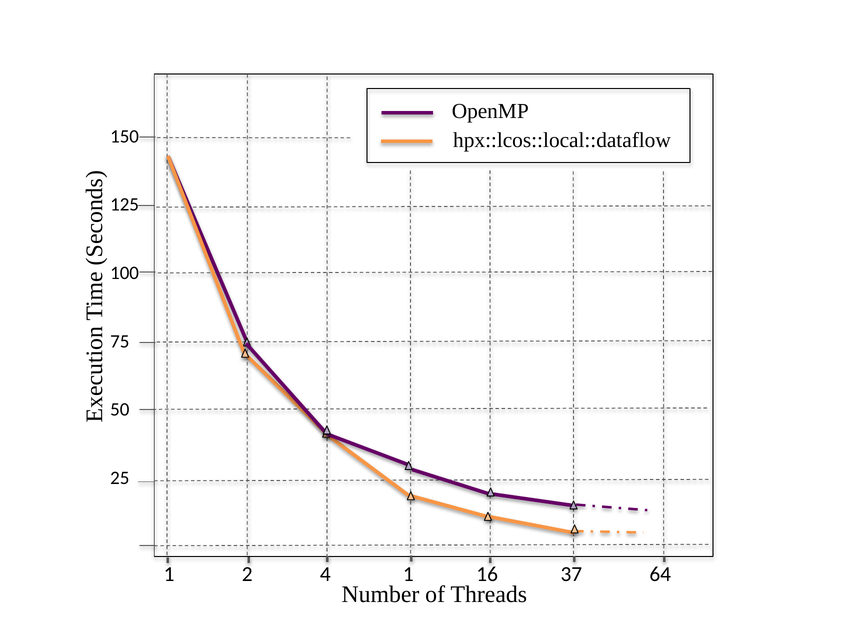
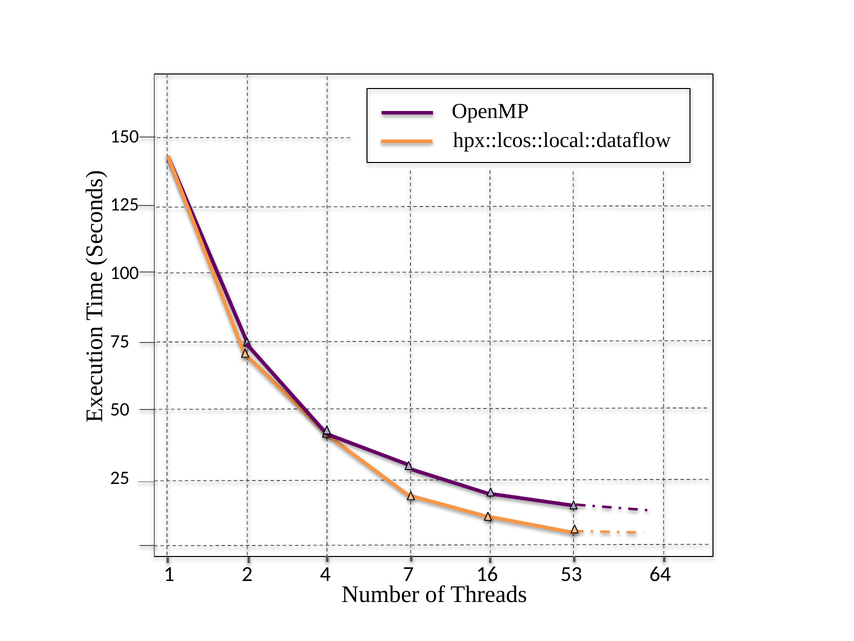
1 at (408, 574): 1 -> 7
37: 37 -> 53
